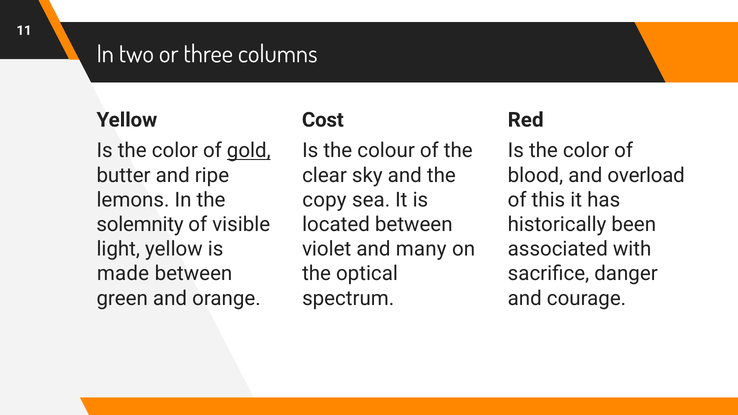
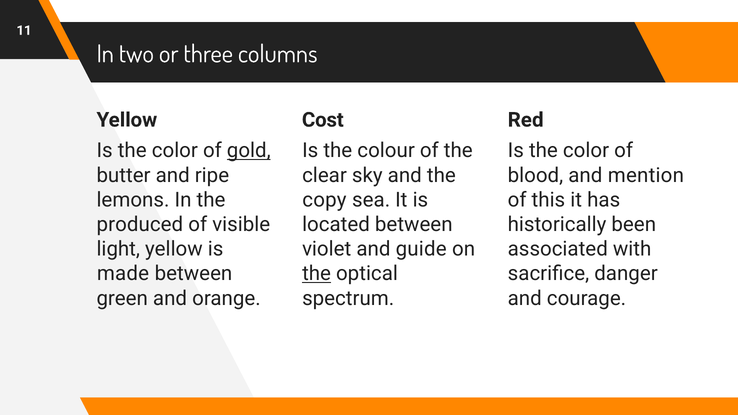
overload: overload -> mention
solemnity: solemnity -> produced
many: many -> guide
the at (317, 274) underline: none -> present
